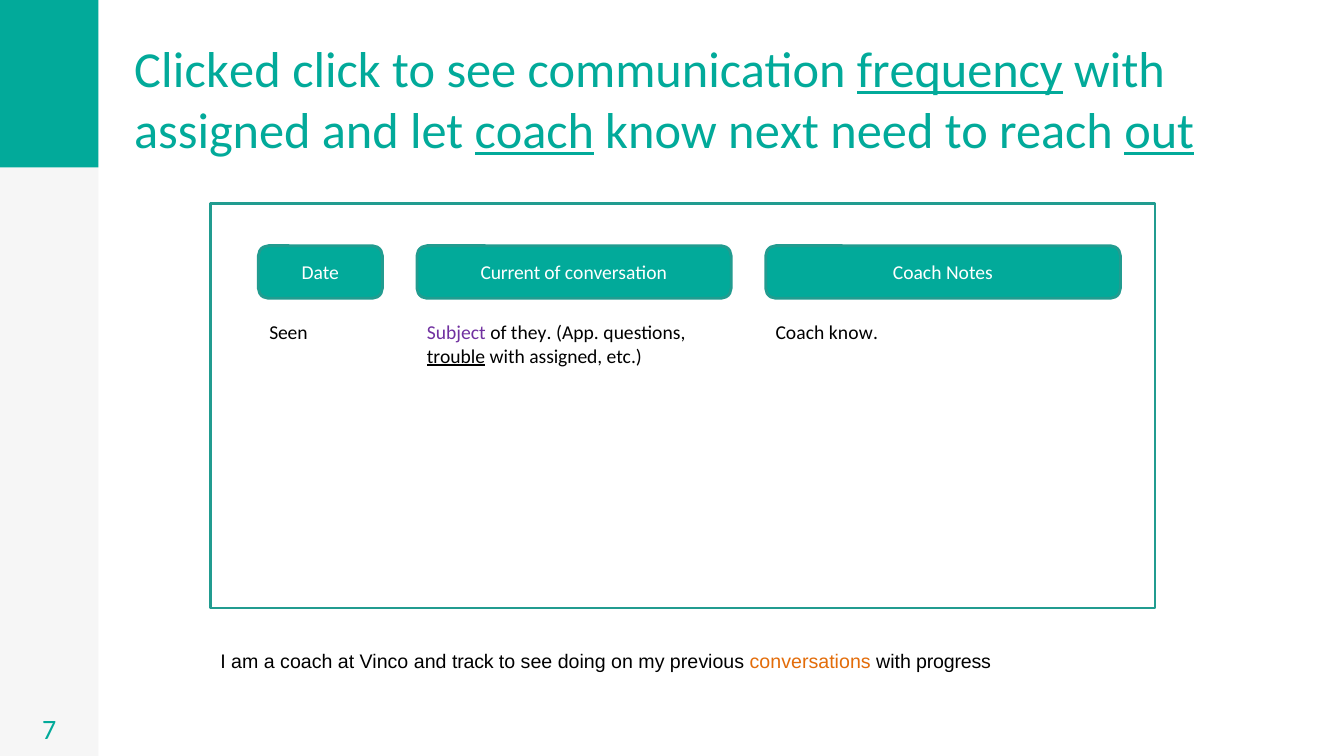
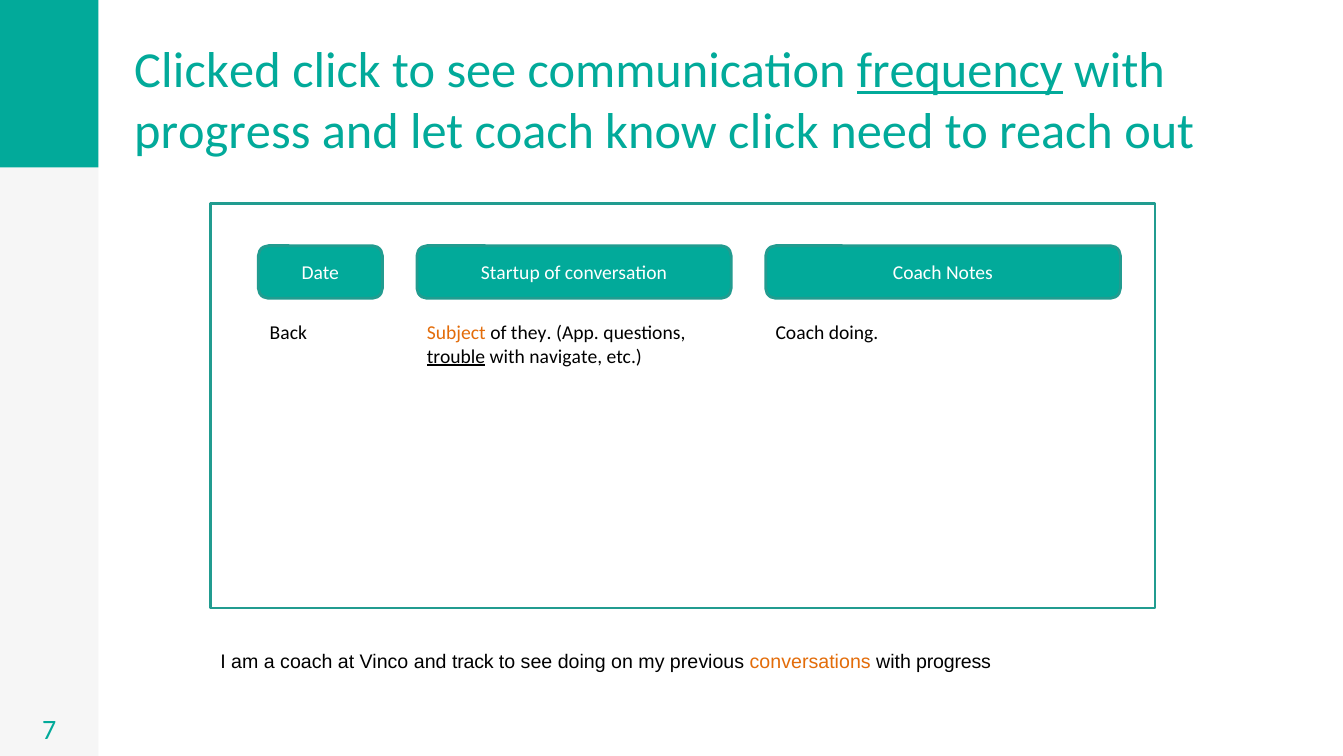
assigned at (222, 131): assigned -> progress
coach at (534, 131) underline: present -> none
know next: next -> click
out underline: present -> none
Current: Current -> Startup
Seen: Seen -> Back
Subject colour: purple -> orange
know at (853, 333): know -> doing
assigned at (566, 356): assigned -> navigate
